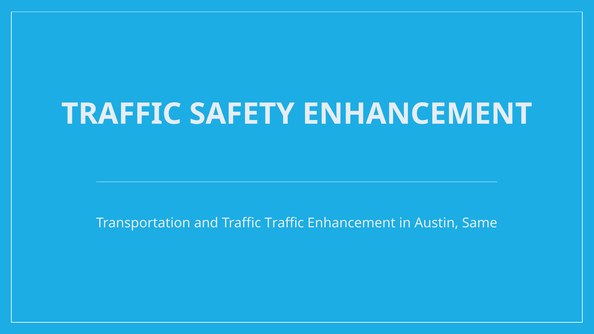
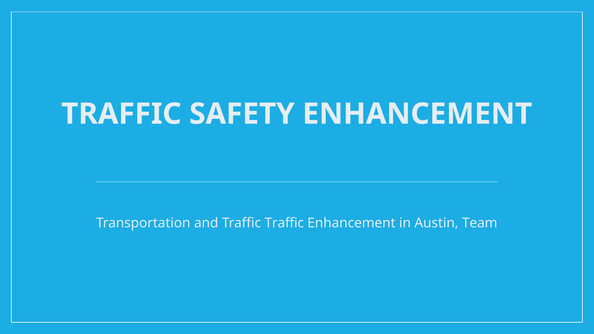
Same: Same -> Team
